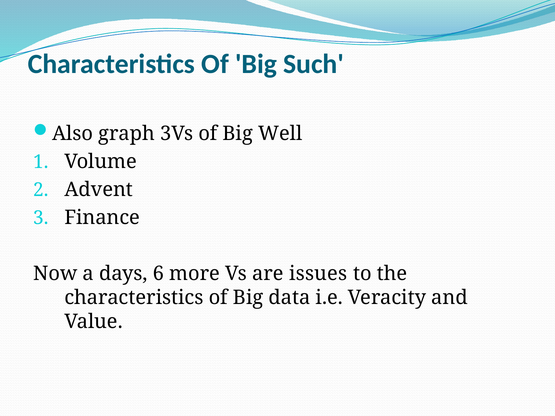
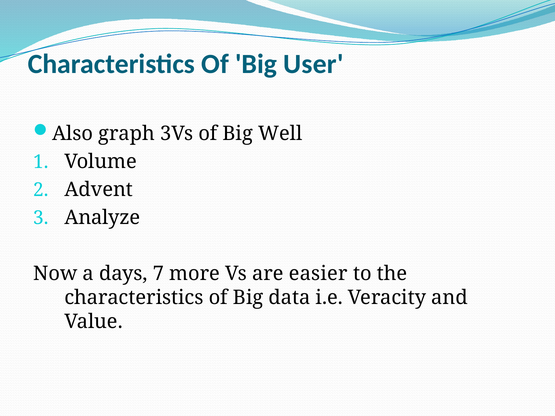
Such: Such -> User
Finance: Finance -> Analyze
6: 6 -> 7
issues: issues -> easier
